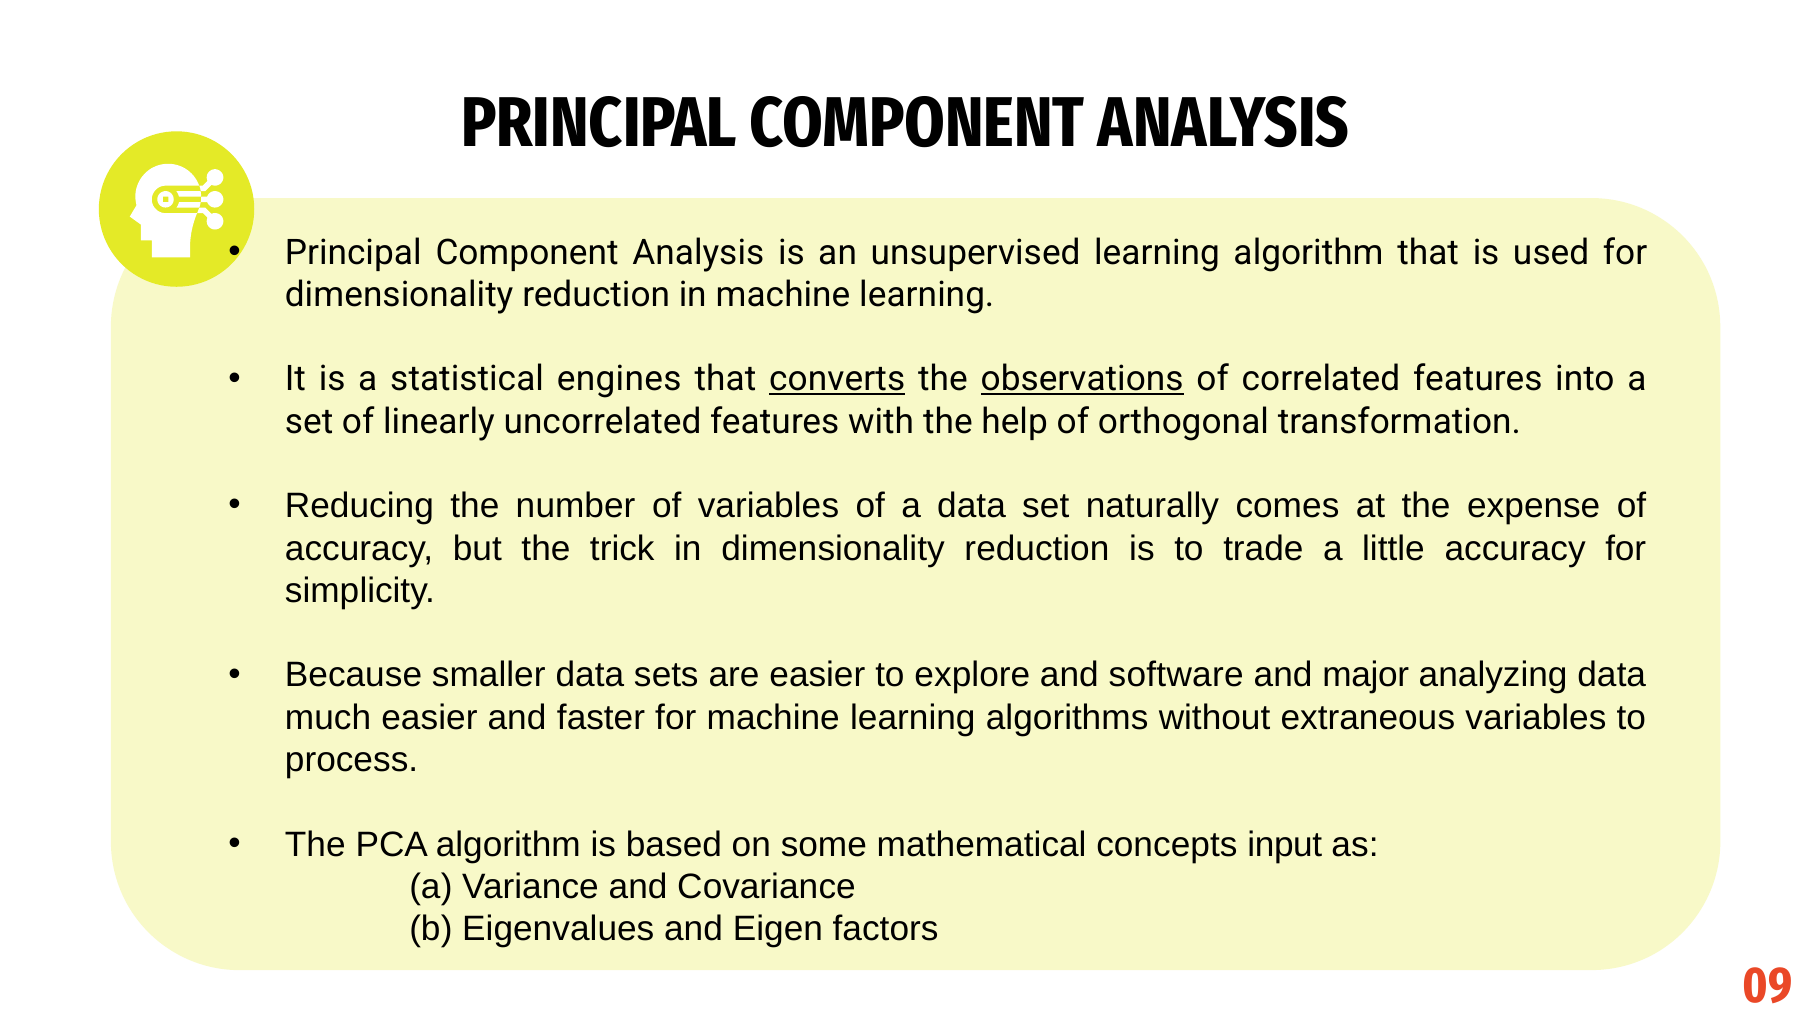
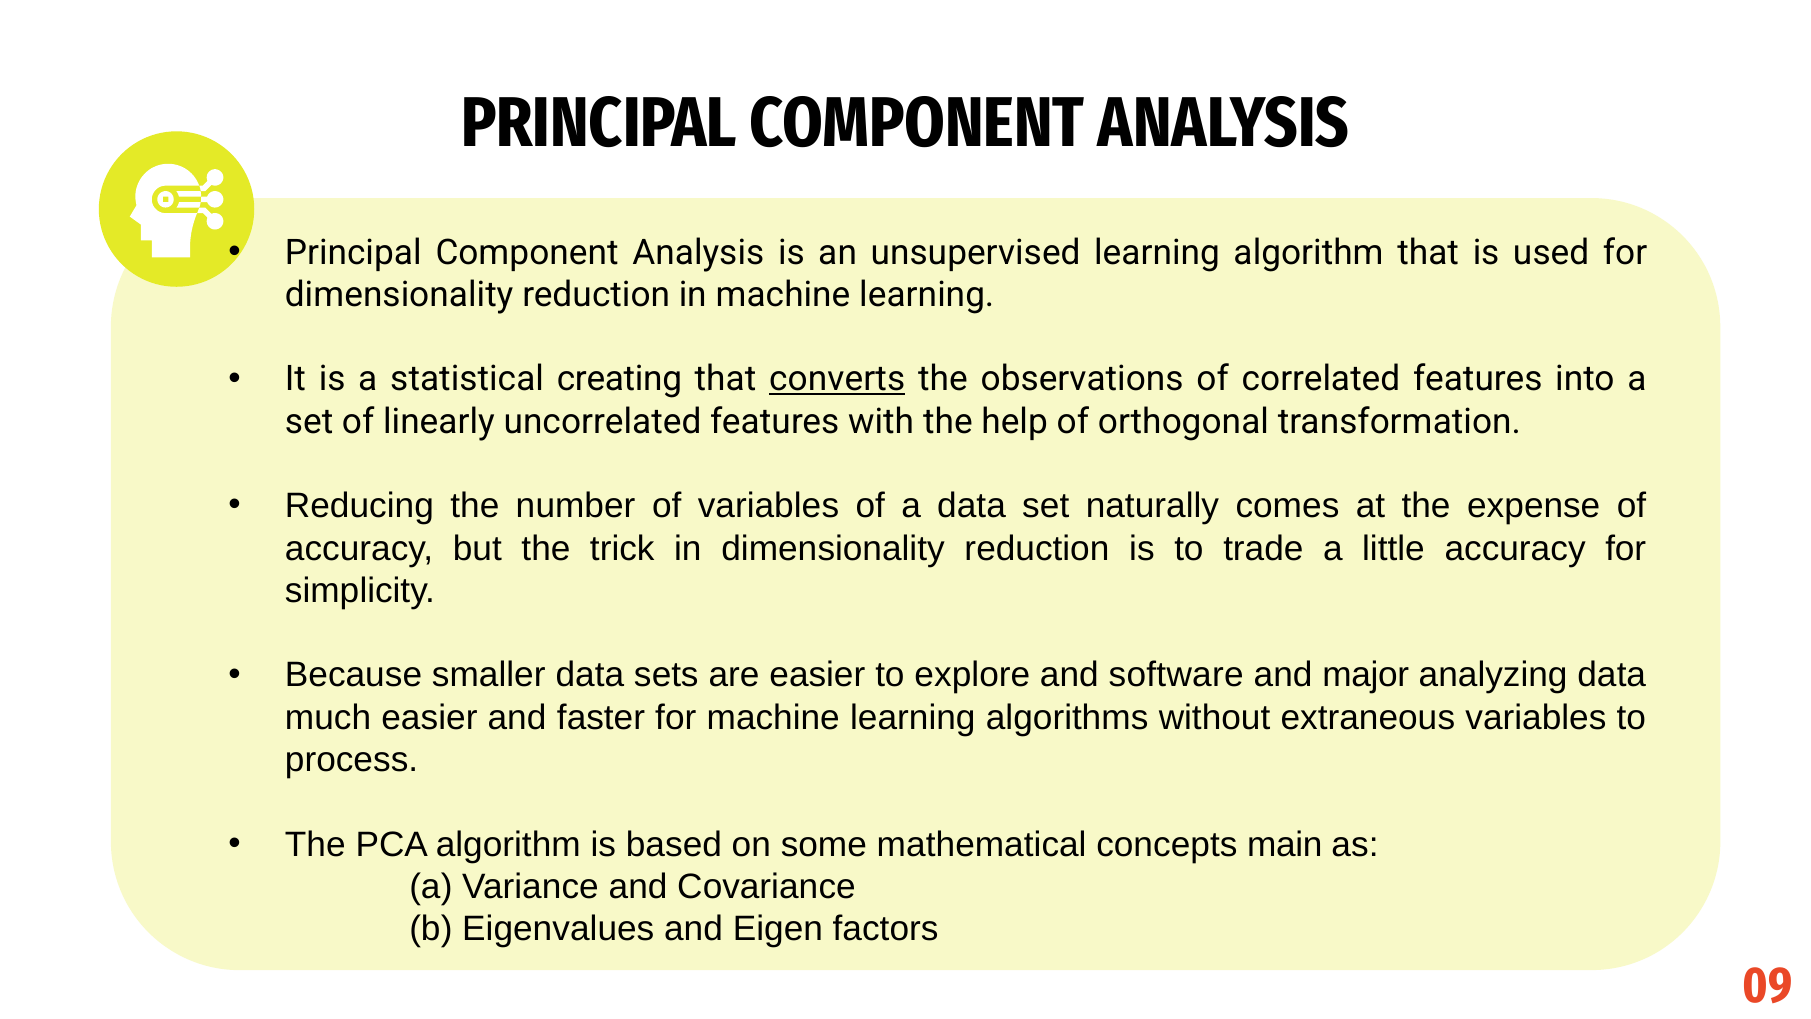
engines: engines -> creating
observations underline: present -> none
input: input -> main
